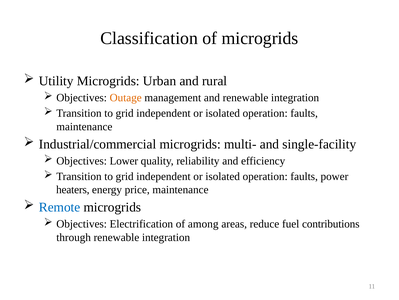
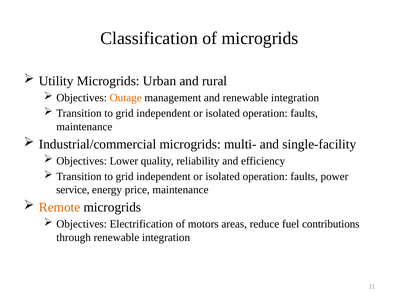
heaters: heaters -> service
Remote colour: blue -> orange
among: among -> motors
